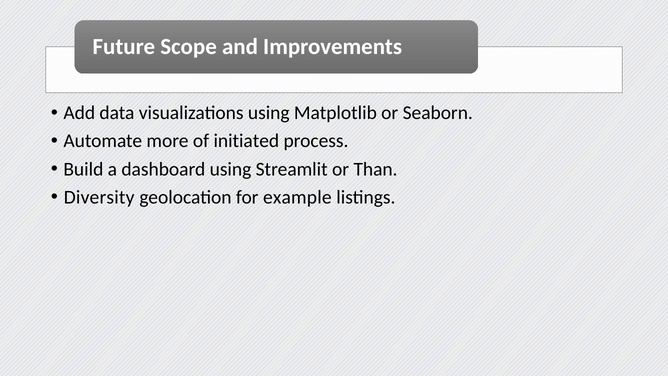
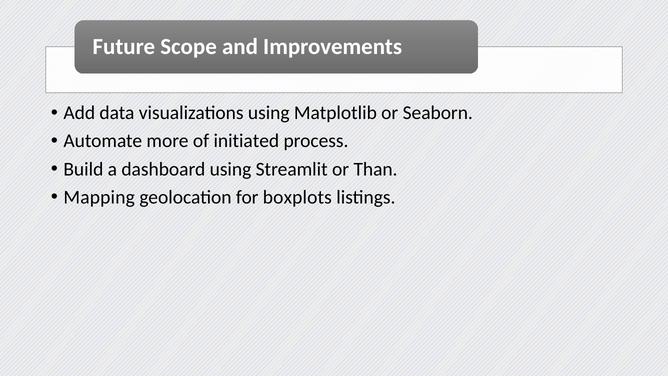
Diversity: Diversity -> Mapping
example: example -> boxplots
